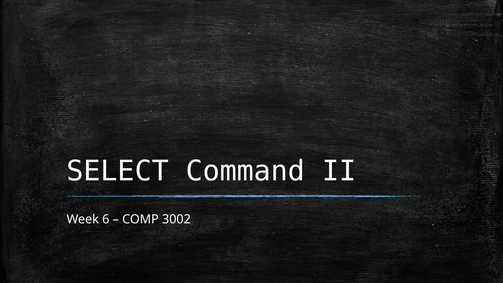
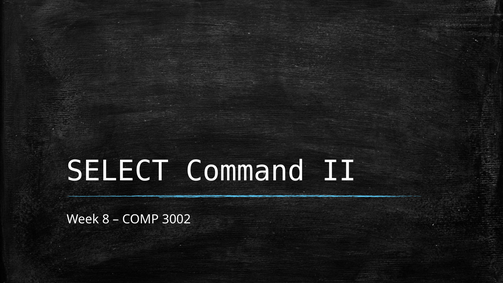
6: 6 -> 8
